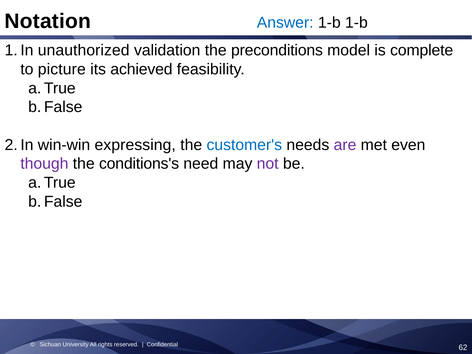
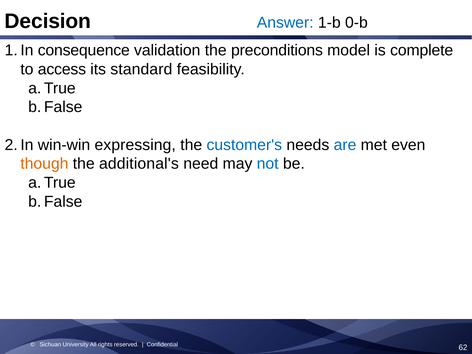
Notation: Notation -> Decision
1-b 1-b: 1-b -> 0-b
unauthorized: unauthorized -> consequence
picture: picture -> access
achieved: achieved -> standard
are colour: purple -> blue
though colour: purple -> orange
conditions's: conditions's -> additional's
not colour: purple -> blue
